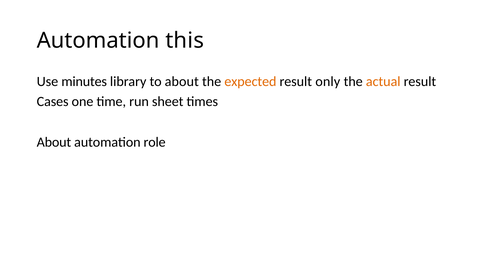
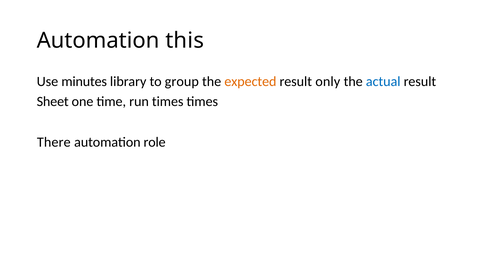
to about: about -> group
actual colour: orange -> blue
Cases: Cases -> Sheet
run sheet: sheet -> times
About at (54, 142): About -> There
